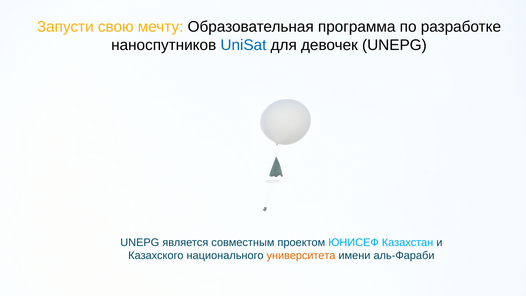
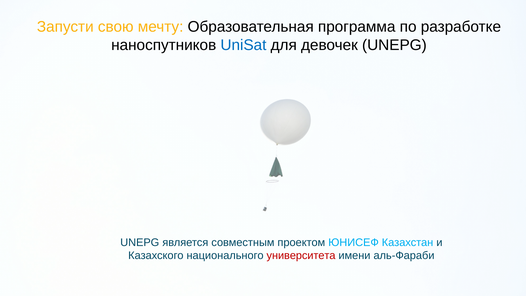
университета colour: orange -> red
